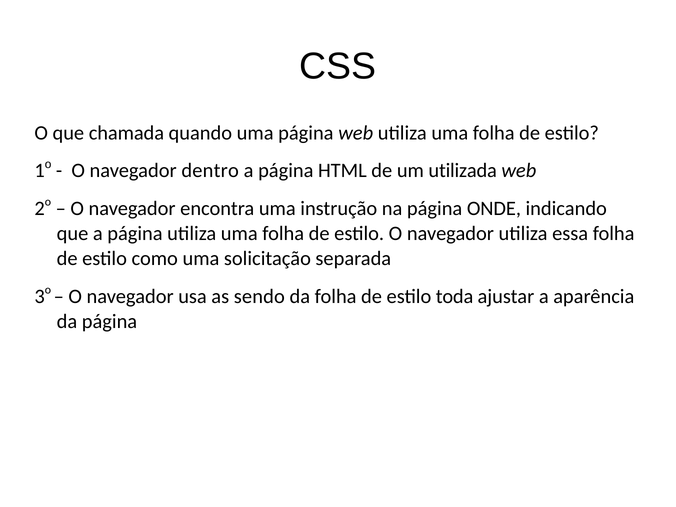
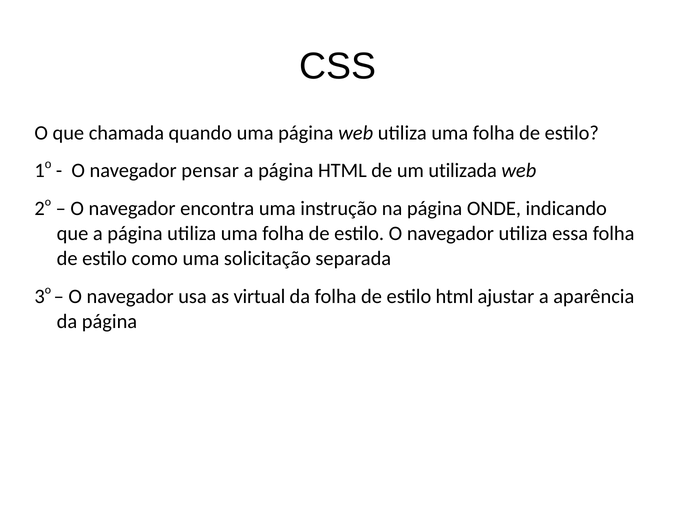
dentro: dentro -> pensar
sendo: sendo -> virtual
estilo toda: toda -> html
